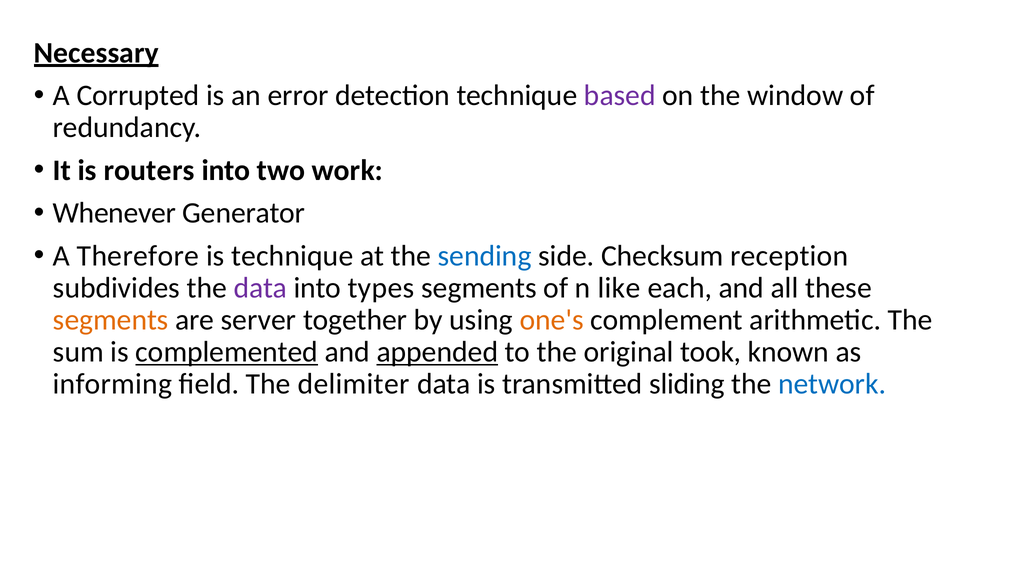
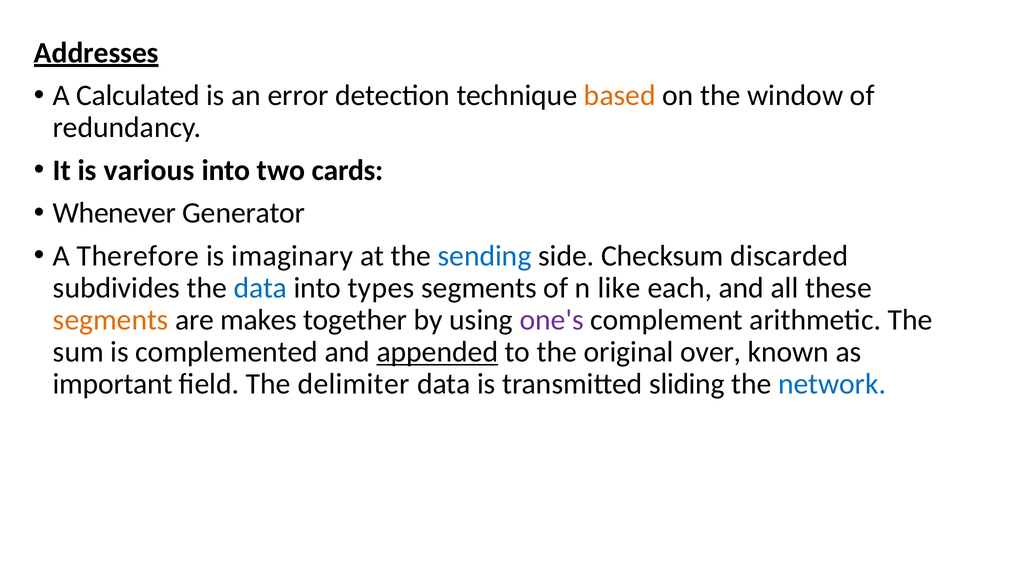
Necessary: Necessary -> Addresses
Corrupted: Corrupted -> Calculated
based colour: purple -> orange
routers: routers -> various
work: work -> cards
is technique: technique -> imaginary
reception: reception -> discarded
data at (260, 288) colour: purple -> blue
server: server -> makes
one's colour: orange -> purple
complemented underline: present -> none
took: took -> over
informing: informing -> important
